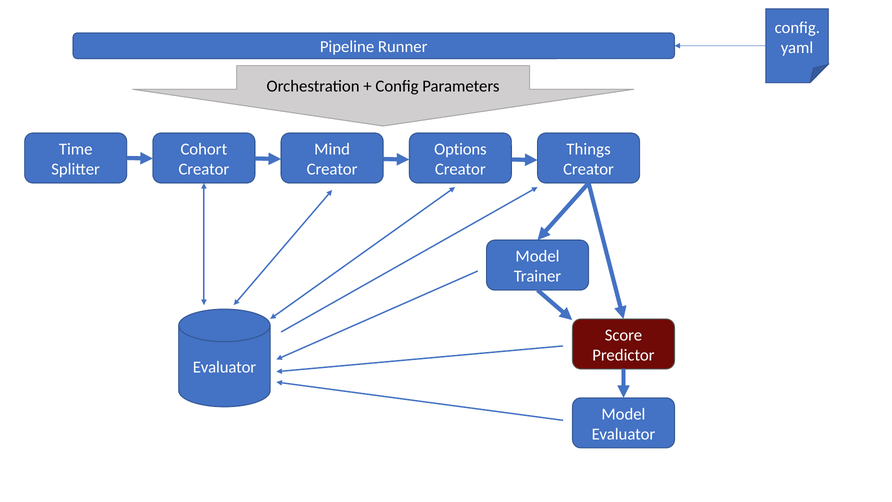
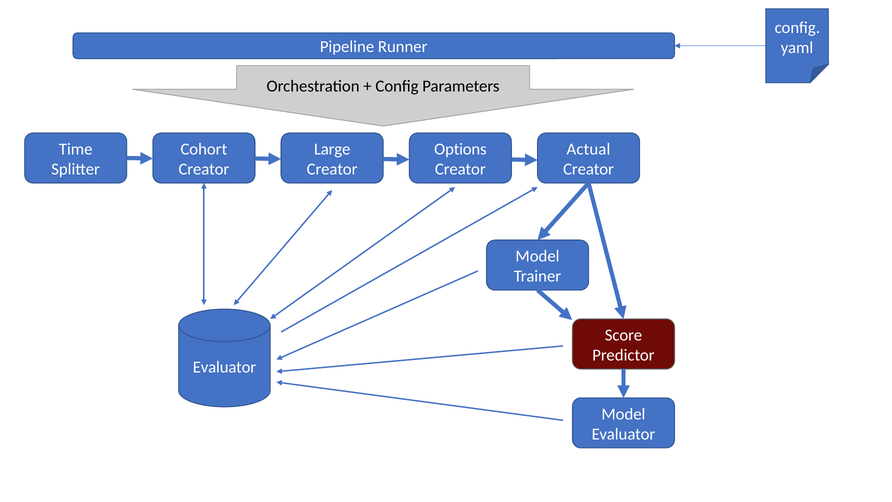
Mind: Mind -> Large
Things: Things -> Actual
